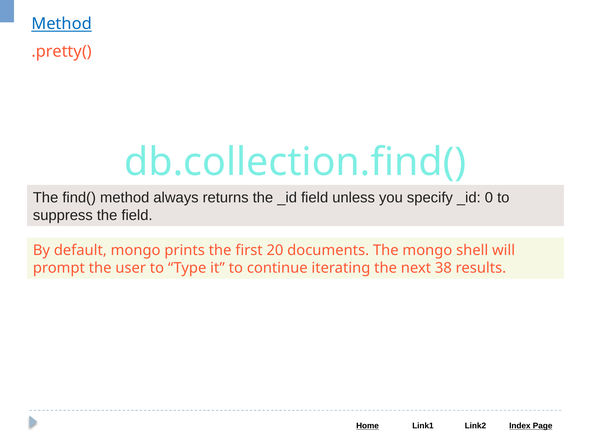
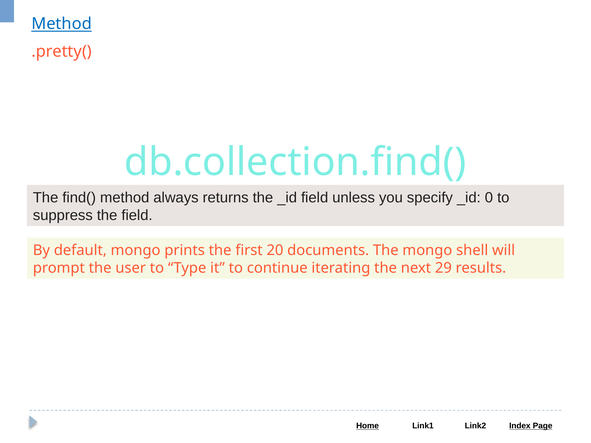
38: 38 -> 29
